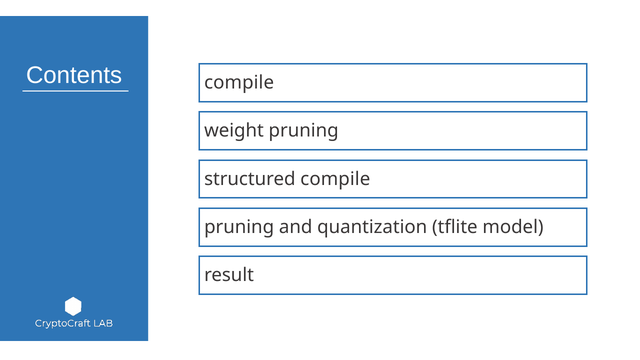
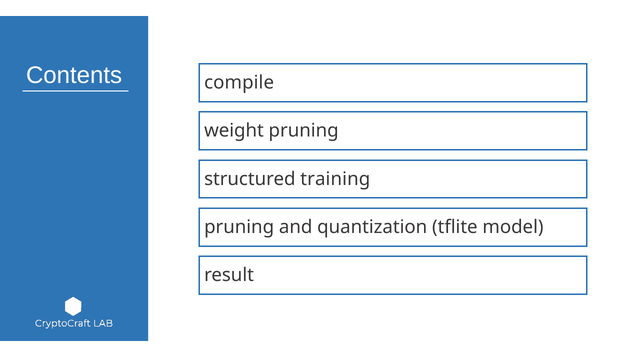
structured compile: compile -> training
